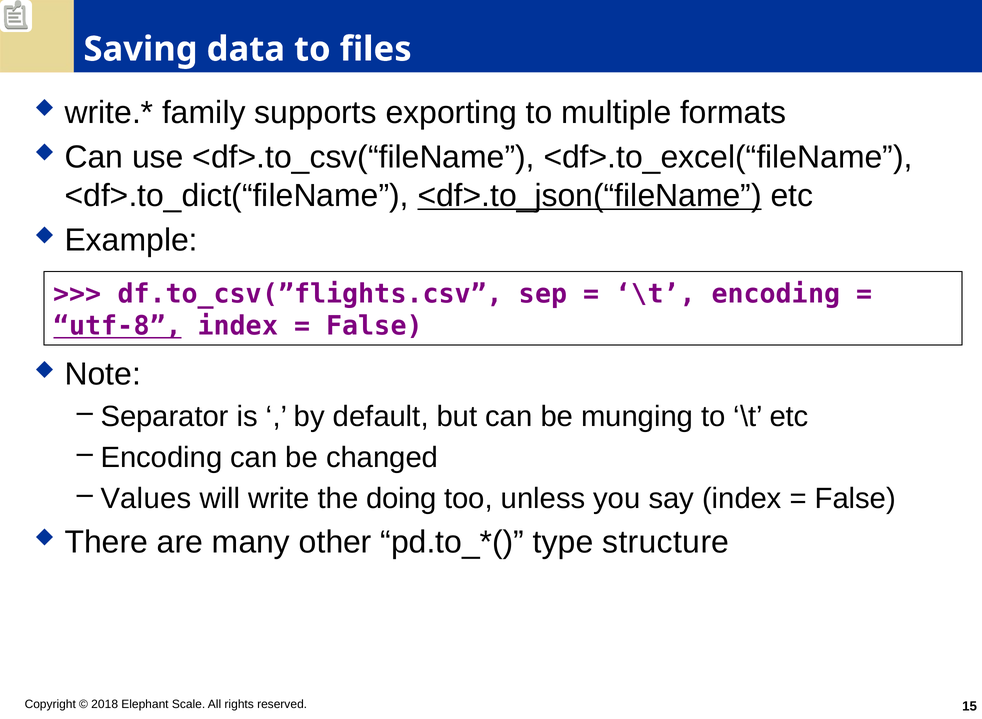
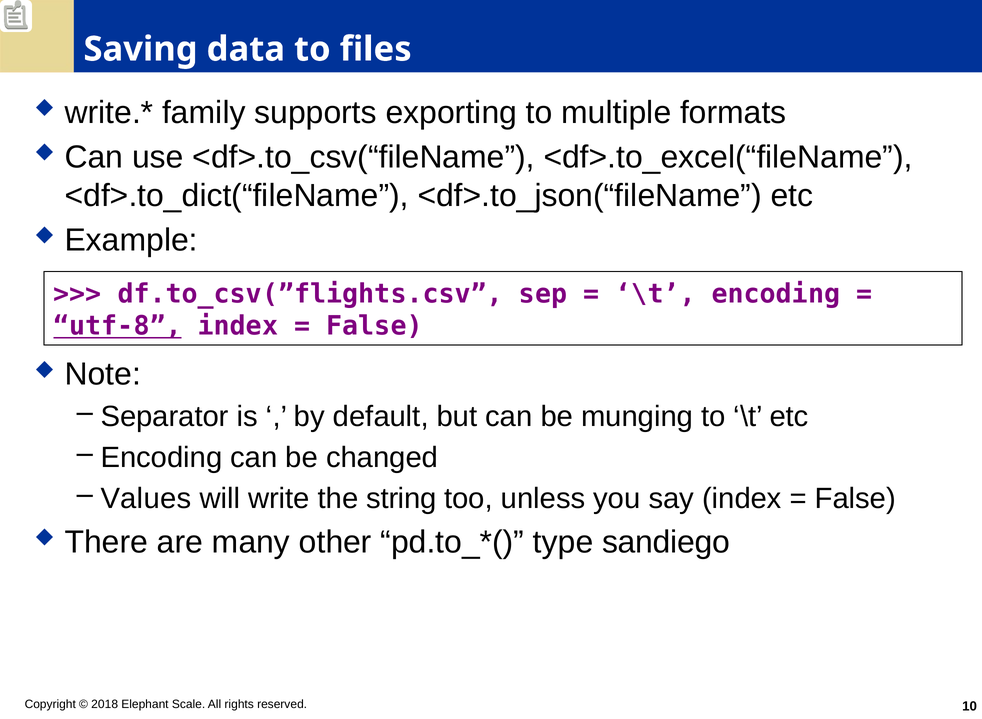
<df>.to_json(“fileName underline: present -> none
doing: doing -> string
structure: structure -> sandiego
15: 15 -> 10
